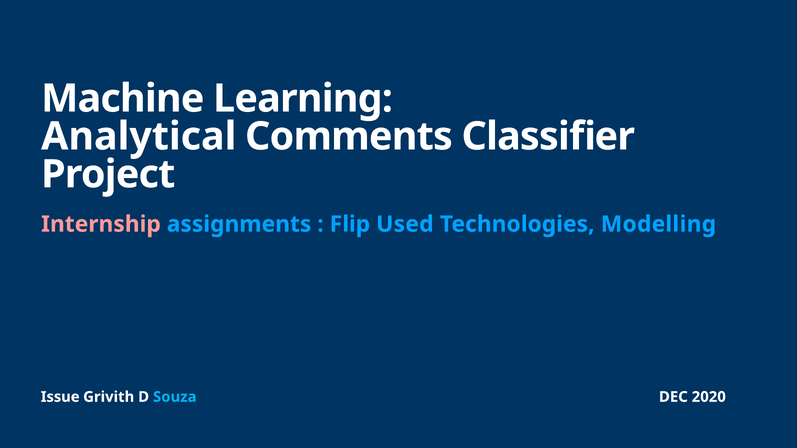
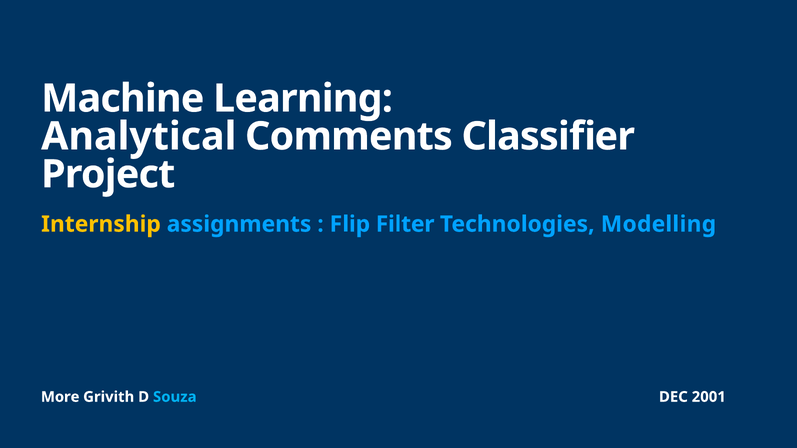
Internship colour: pink -> yellow
Used: Used -> Filter
Issue: Issue -> More
2020: 2020 -> 2001
